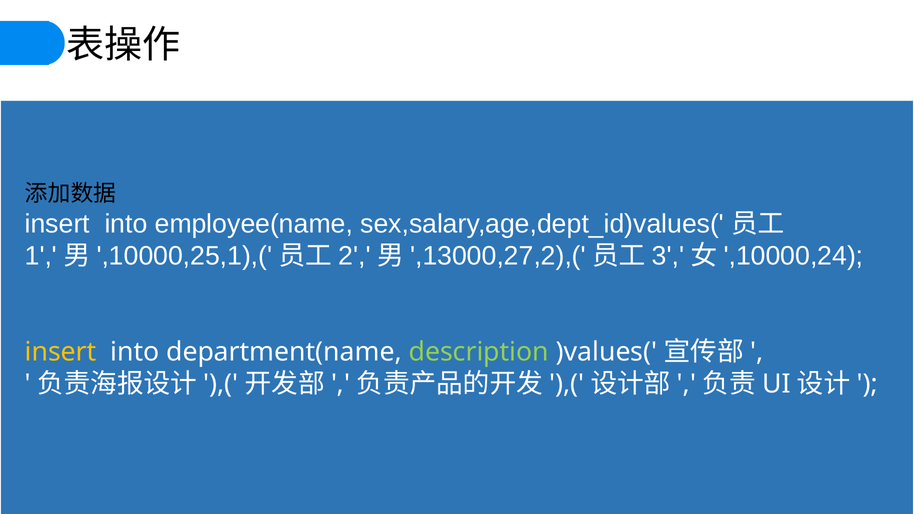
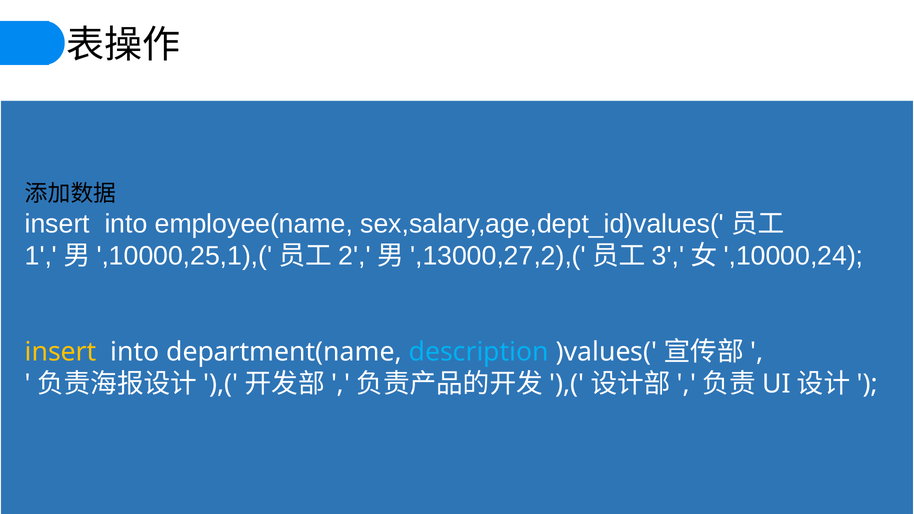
description colour: light green -> light blue
